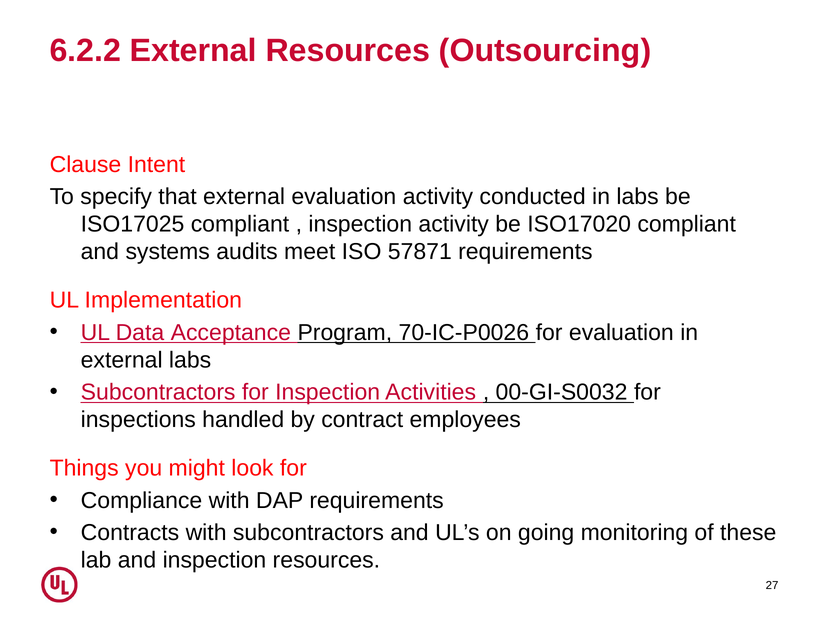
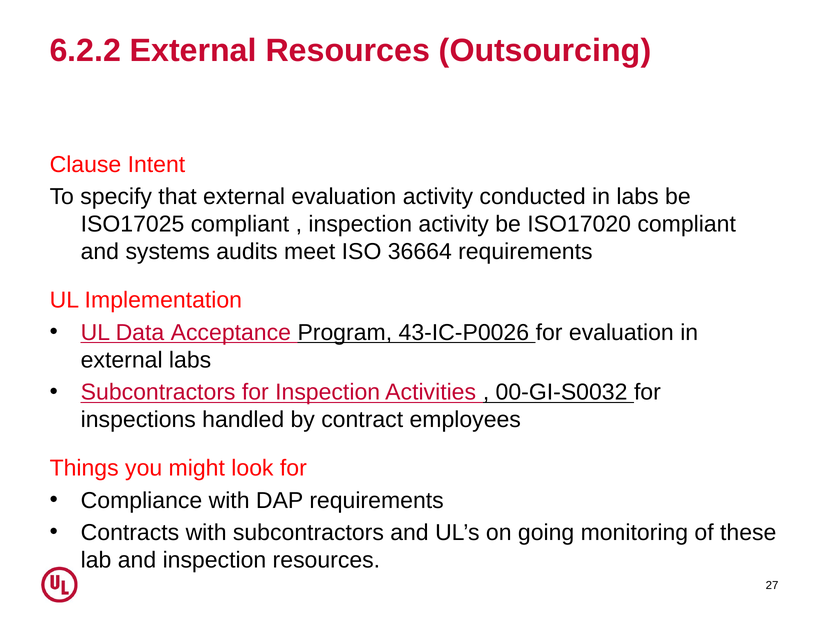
57871: 57871 -> 36664
70-IC-P0026: 70-IC-P0026 -> 43-IC-P0026
